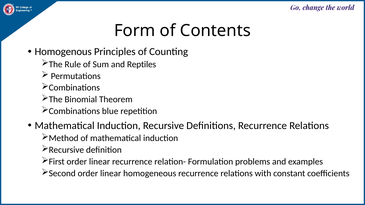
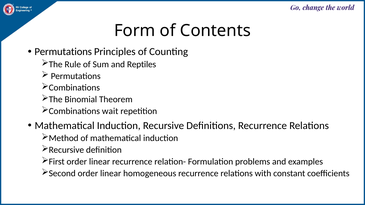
Homogenous at (63, 52): Homogenous -> Permutations
blue: blue -> wait
